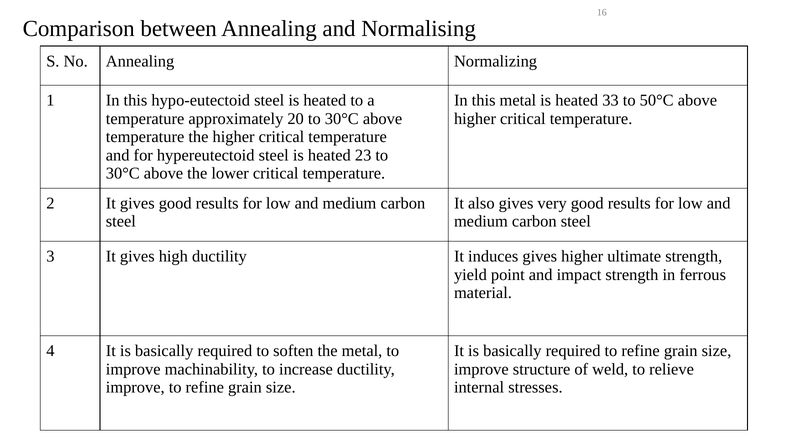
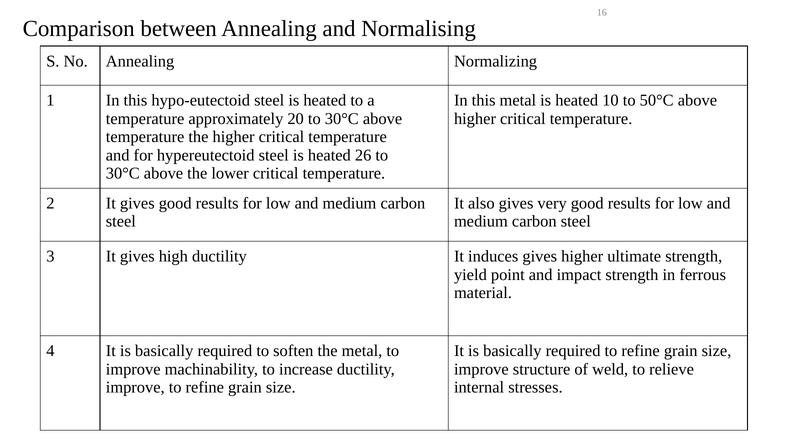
33: 33 -> 10
23: 23 -> 26
